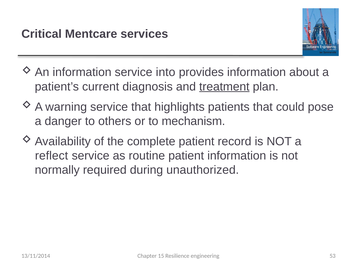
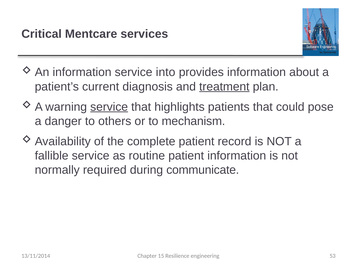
service at (109, 107) underline: none -> present
reflect: reflect -> fallible
unauthorized: unauthorized -> communicate
